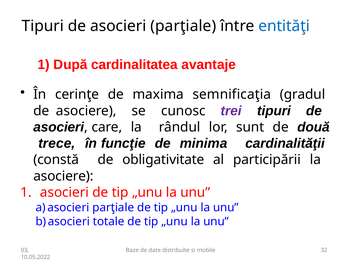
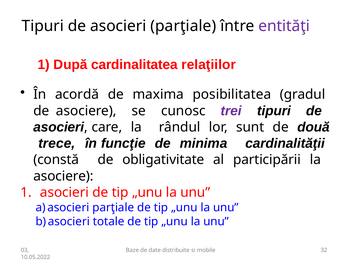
entităţi colour: blue -> purple
avantaje: avantaje -> relaţiilor
cerinţe: cerinţe -> acordă
semnificaţia: semnificaţia -> posibilitatea
